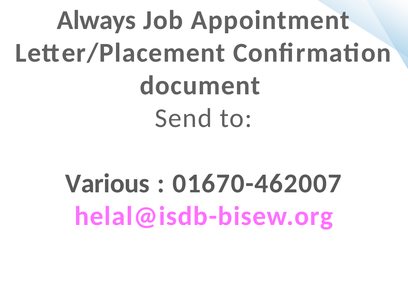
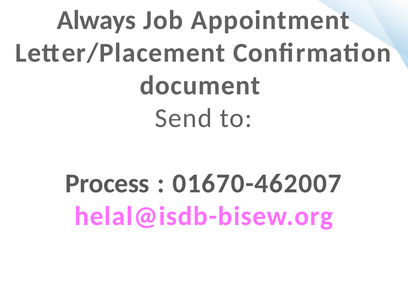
Various: Various -> Process
